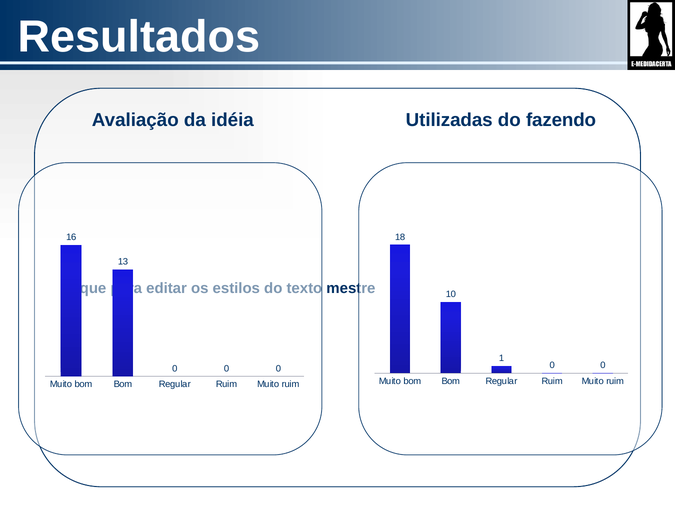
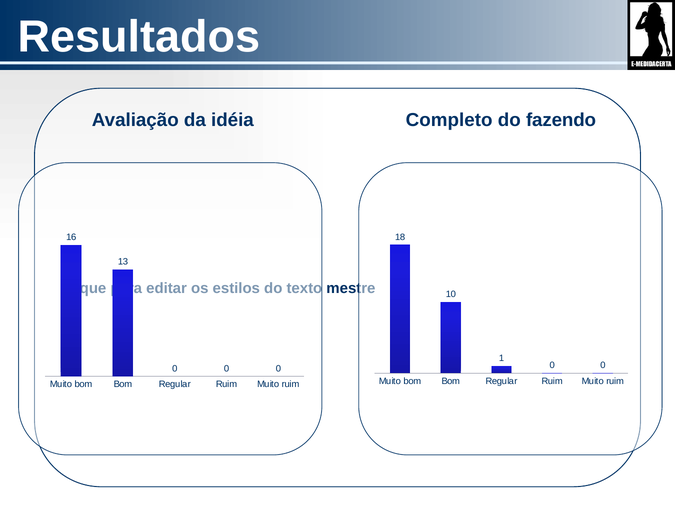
Utilizadas: Utilizadas -> Completo
